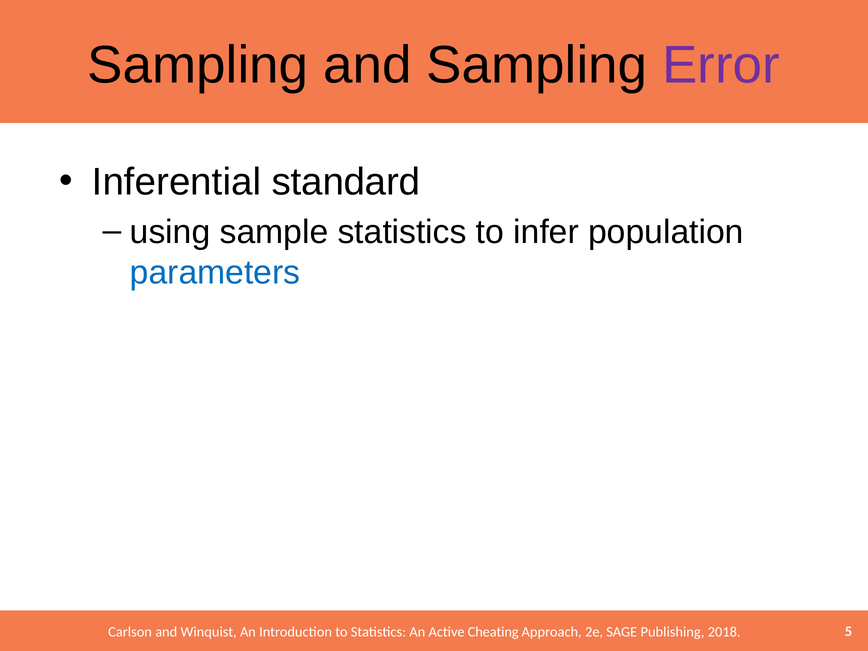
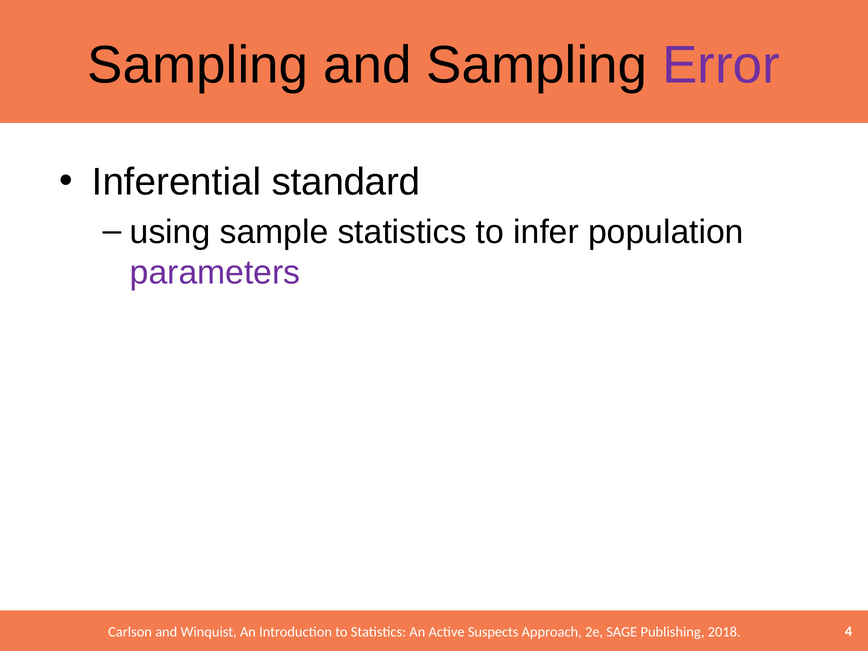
parameters colour: blue -> purple
Cheating: Cheating -> Suspects
5: 5 -> 4
